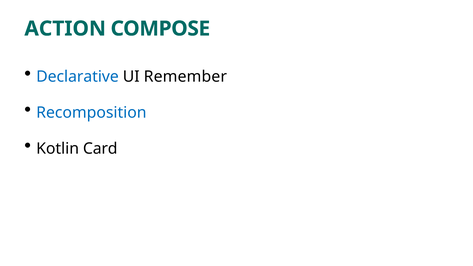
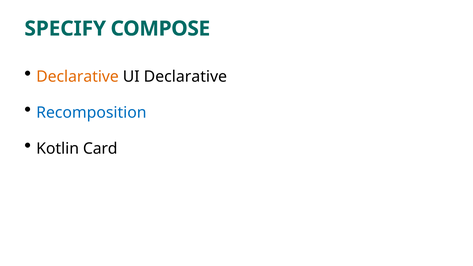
ACTION: ACTION -> SPECIFY
Declarative at (77, 77) colour: blue -> orange
UI Remember: Remember -> Declarative
